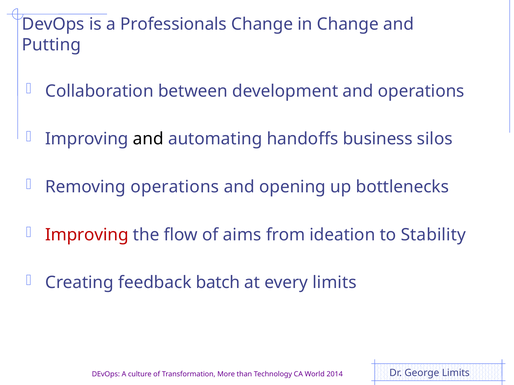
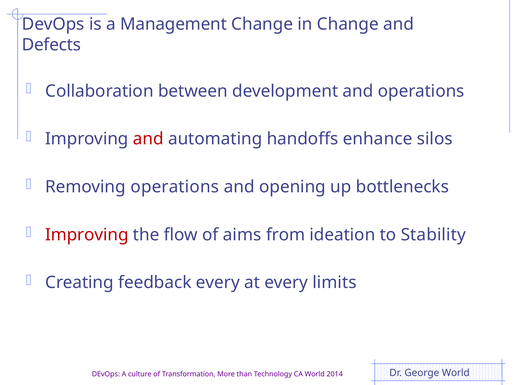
Professionals: Professionals -> Management
Putting: Putting -> Defects
and at (148, 139) colour: black -> red
business: business -> enhance
feedback batch: batch -> every
George Limits: Limits -> World
